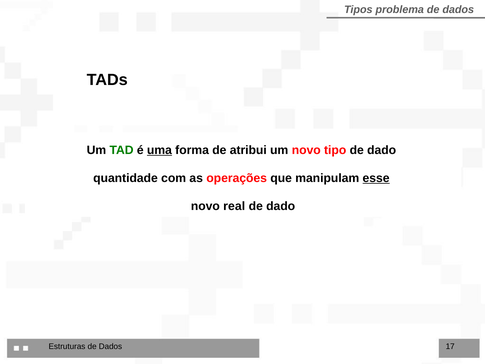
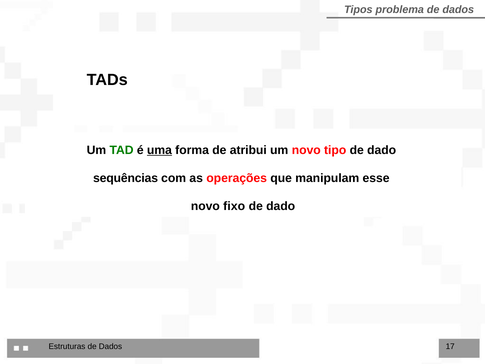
quantidade: quantidade -> sequências
esse underline: present -> none
real: real -> fixo
